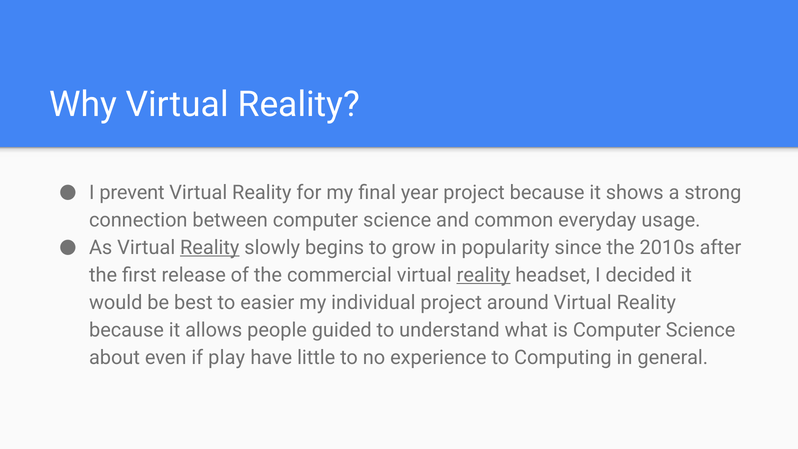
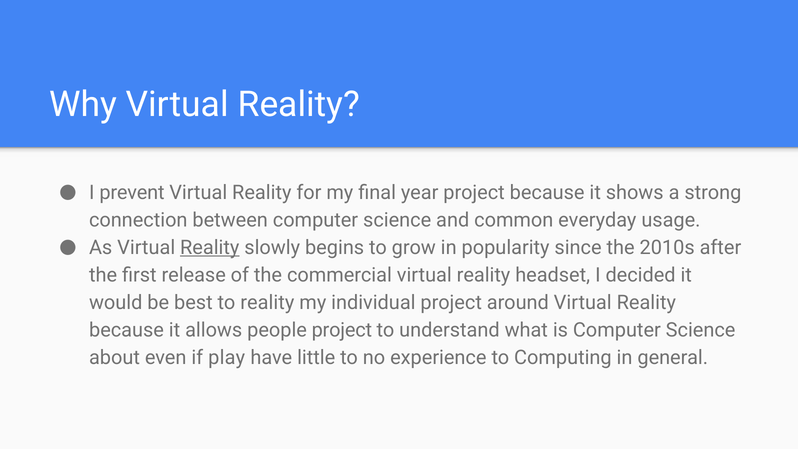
reality at (484, 275) underline: present -> none
to easier: easier -> reality
people guided: guided -> project
